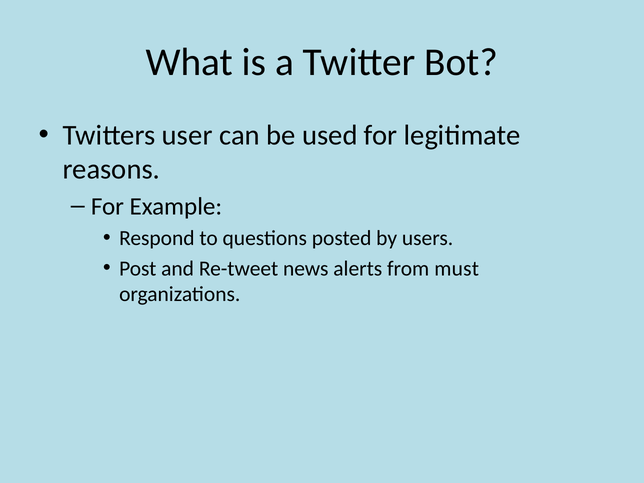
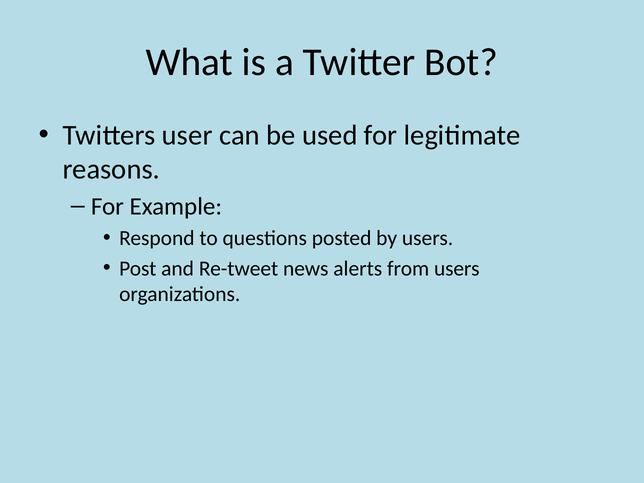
from must: must -> users
